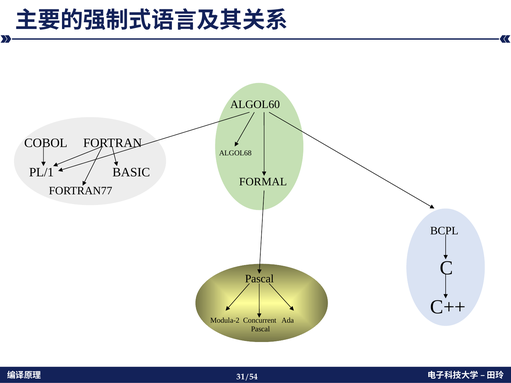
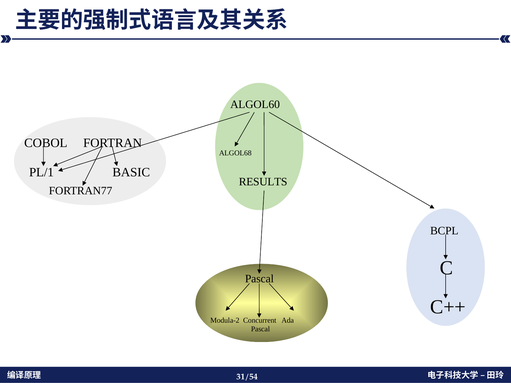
FORMAL: FORMAL -> RESULTS
